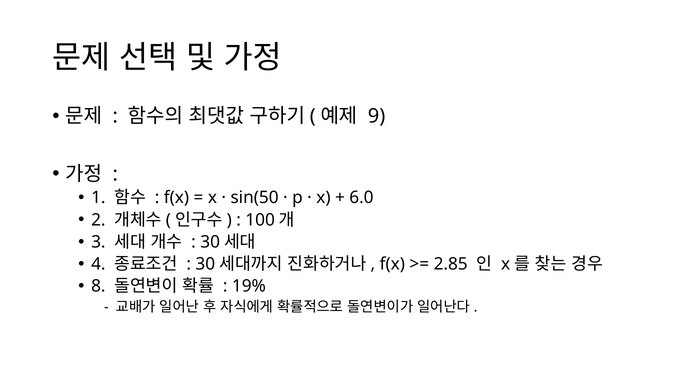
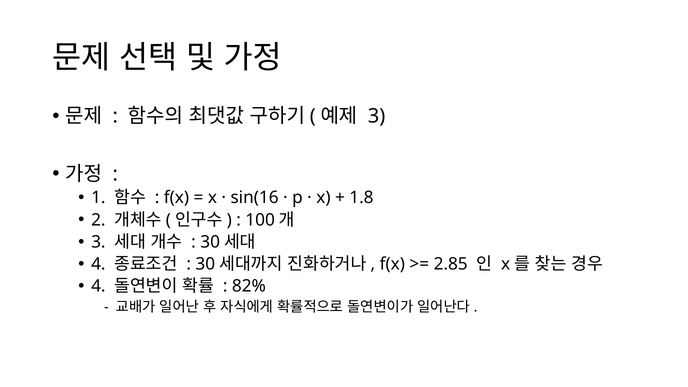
9 at (377, 116): 9 -> 3
sin(50: sin(50 -> sin(16
6.0: 6.0 -> 1.8
8 at (98, 286): 8 -> 4
19%: 19% -> 82%
